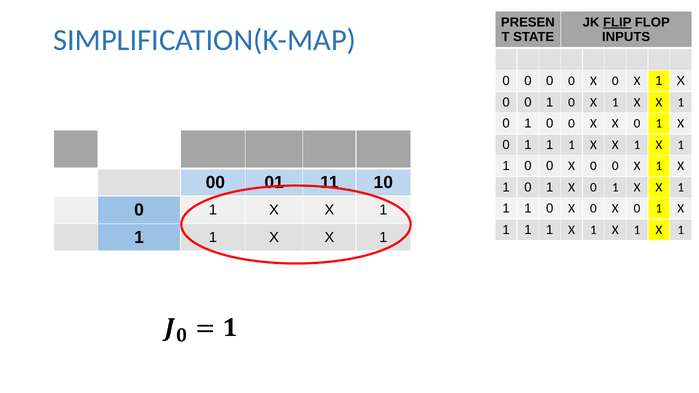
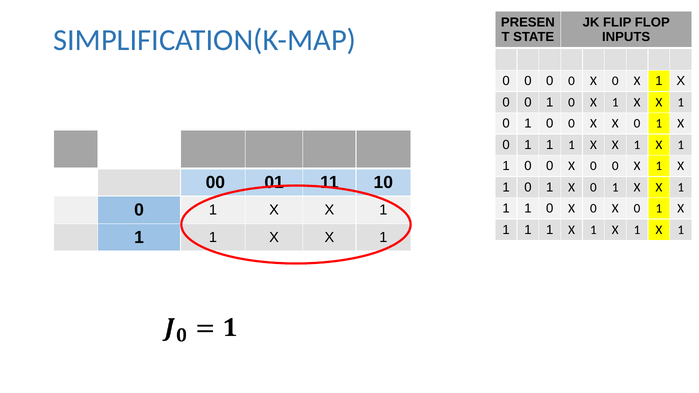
FLIP underline: present -> none
